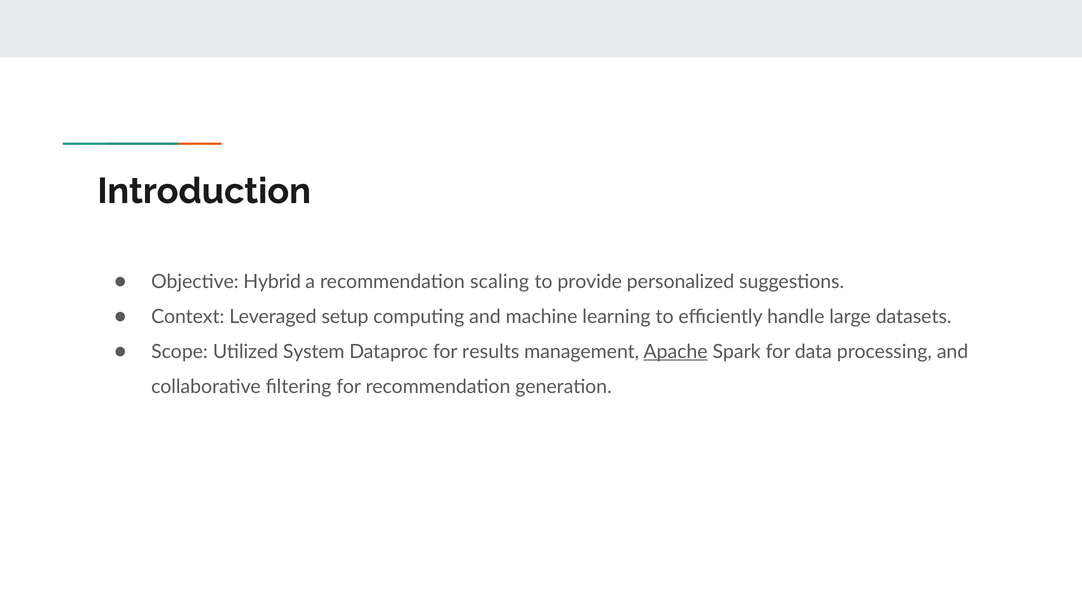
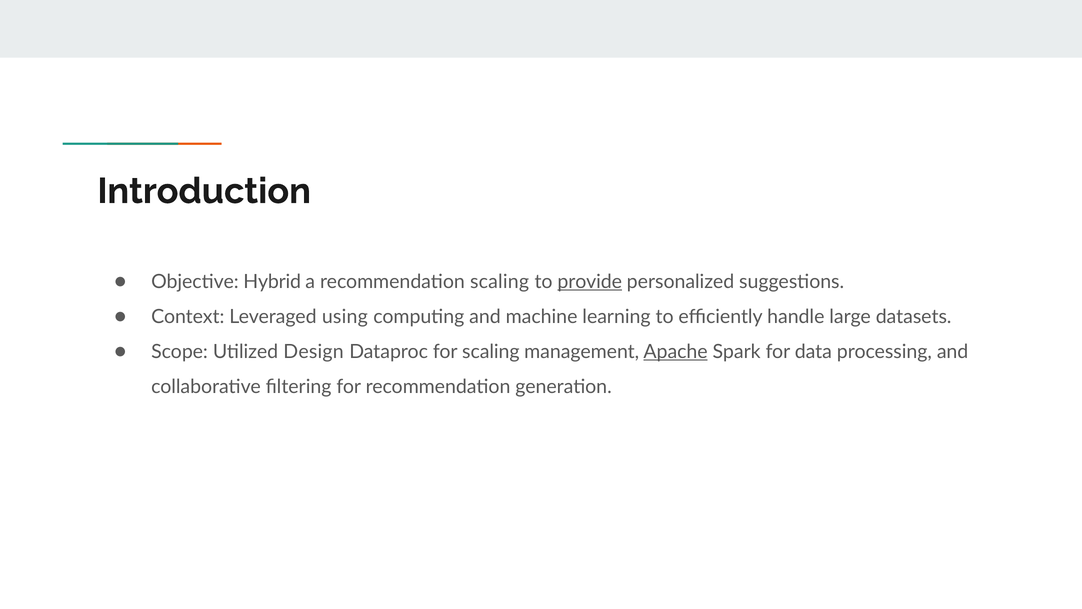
provide underline: none -> present
setup: setup -> using
System: System -> Design
for results: results -> scaling
